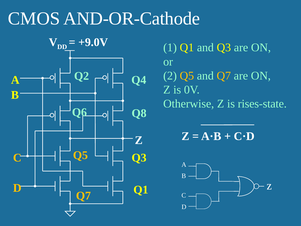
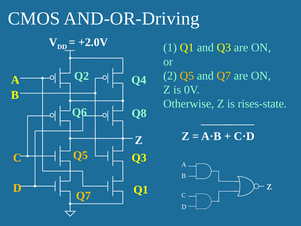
AND-OR-Cathode: AND-OR-Cathode -> AND-OR-Driving
+9.0V: +9.0V -> +2.0V
